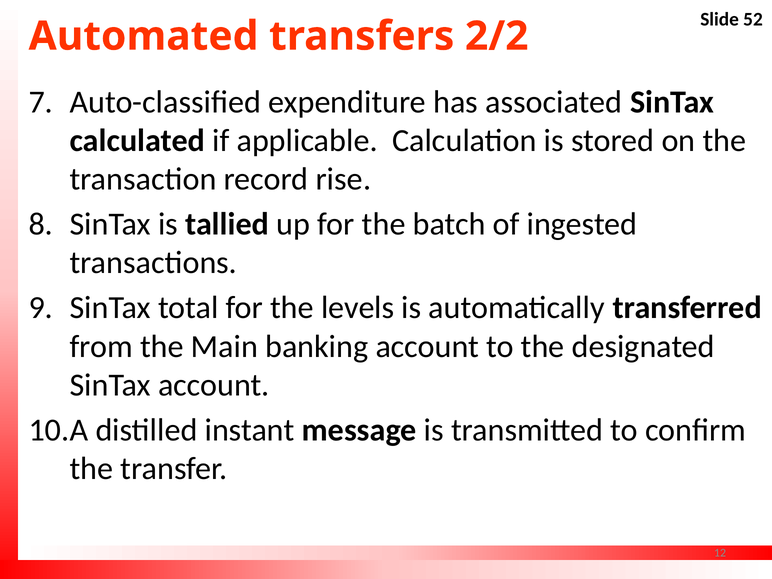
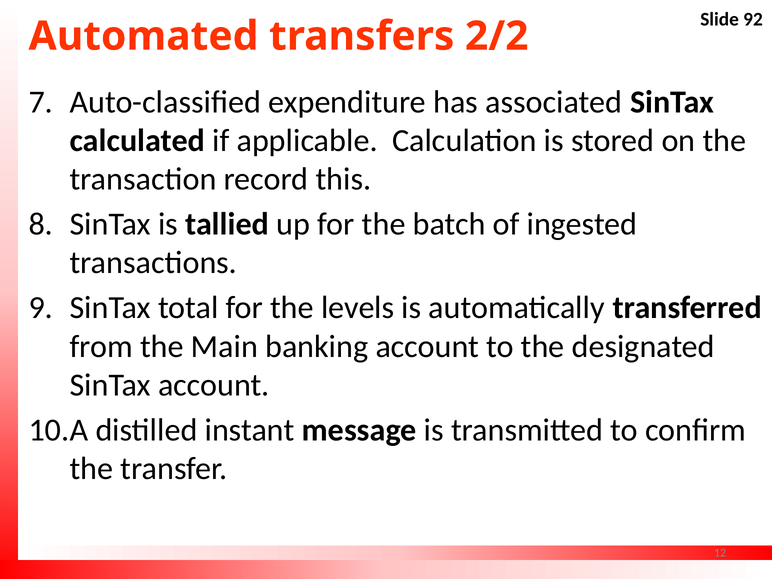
52: 52 -> 92
rise: rise -> this
